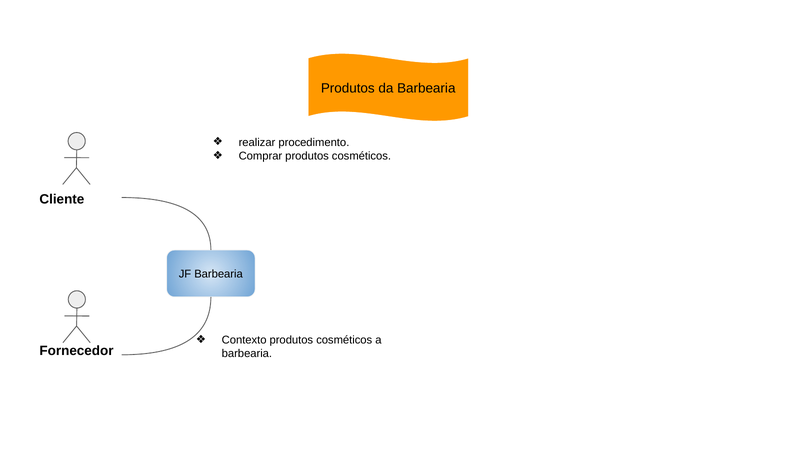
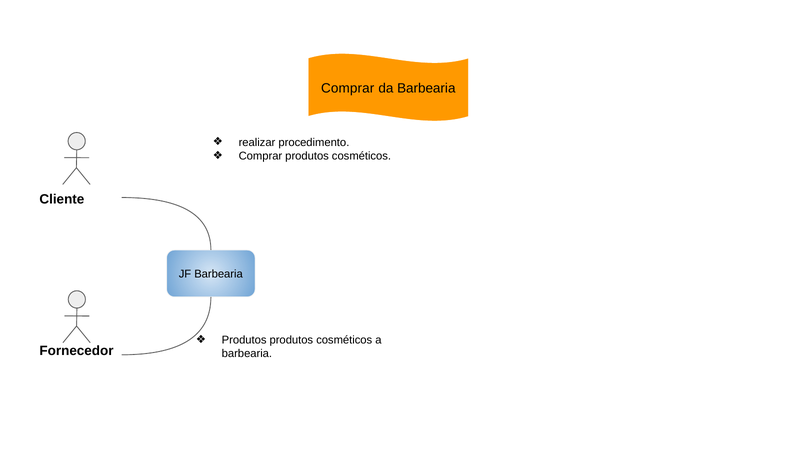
Produtos at (348, 88): Produtos -> Comprar
Contexto at (244, 340): Contexto -> Produtos
